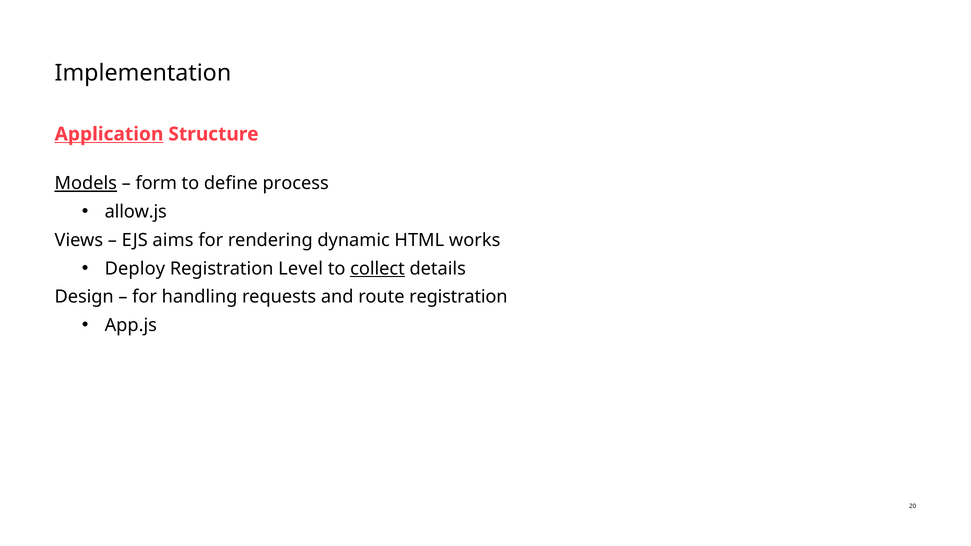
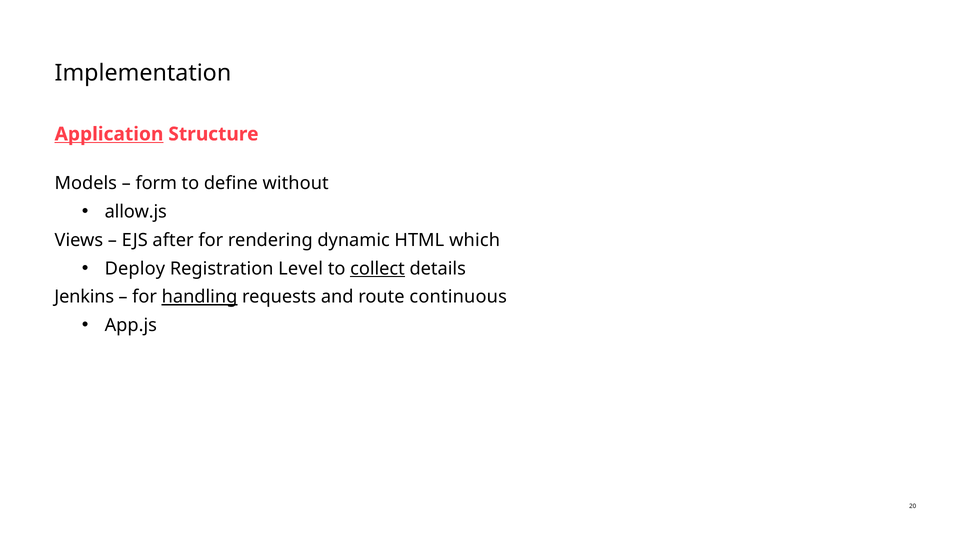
Models underline: present -> none
process: process -> without
aims: aims -> after
works: works -> which
Design: Design -> Jenkins
handling underline: none -> present
route registration: registration -> continuous
